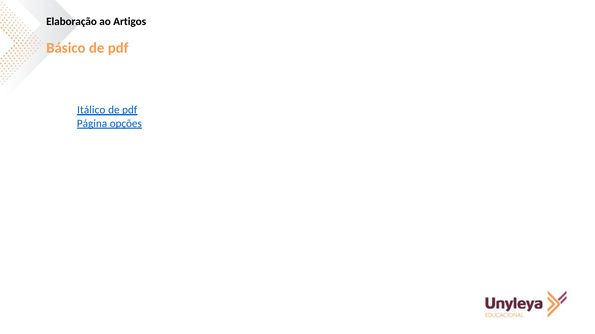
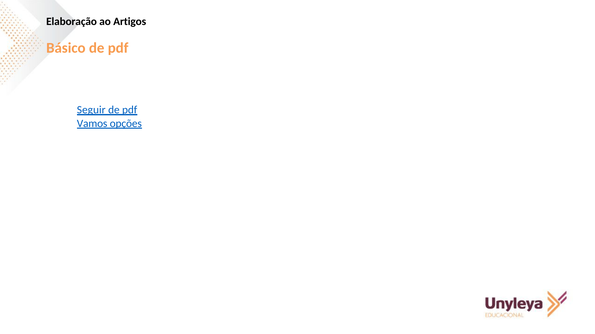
Itálico: Itálico -> Seguir
Página: Página -> Vamos
